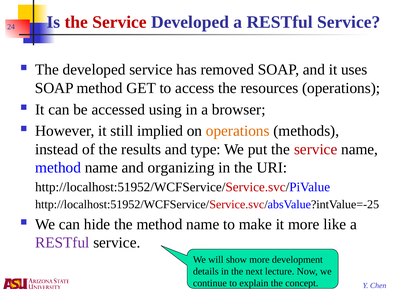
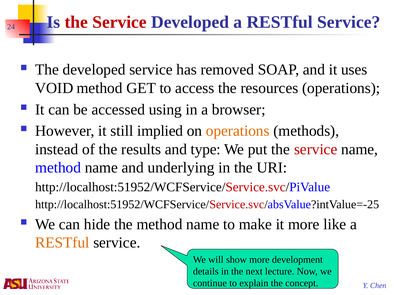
SOAP at (54, 88): SOAP -> VOID
organizing: organizing -> underlying
RESTful at (62, 243) colour: purple -> orange
